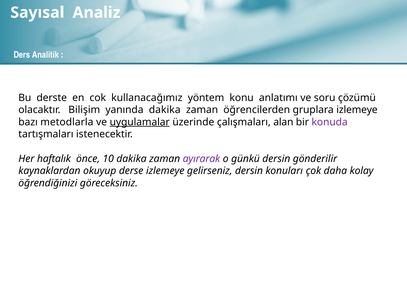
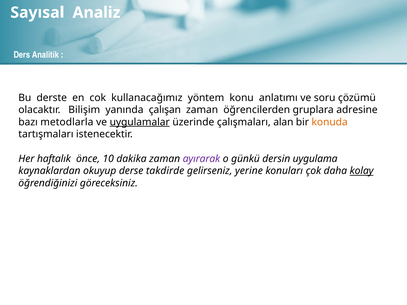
yanında dakika: dakika -> çalışan
gruplara izlemeye: izlemeye -> adresine
konuda colour: purple -> orange
gönderilir: gönderilir -> uygulama
derse izlemeye: izlemeye -> takdirde
gelirseniz dersin: dersin -> yerine
kolay underline: none -> present
